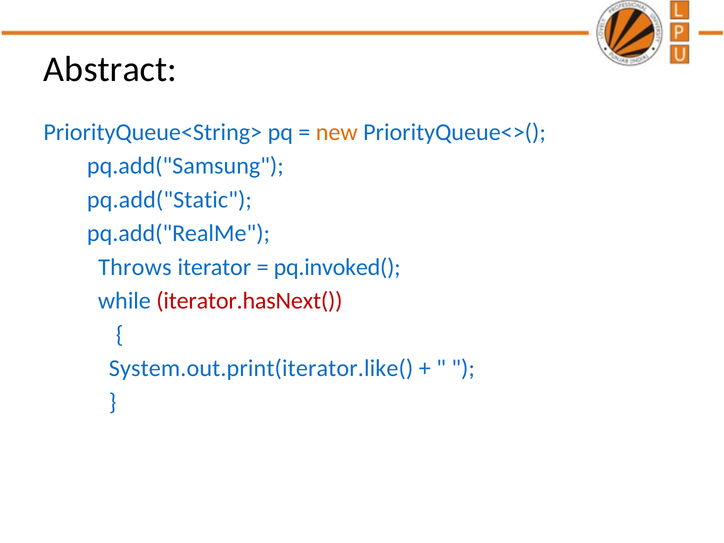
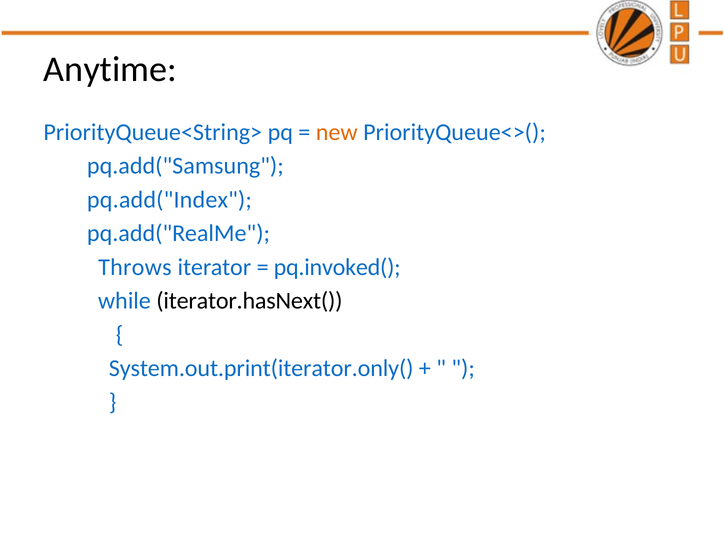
Abstract: Abstract -> Anytime
pq.add("Static: pq.add("Static -> pq.add("Index
iterator.hasNext( colour: red -> black
System.out.print(iterator.like(: System.out.print(iterator.like( -> System.out.print(iterator.only(
